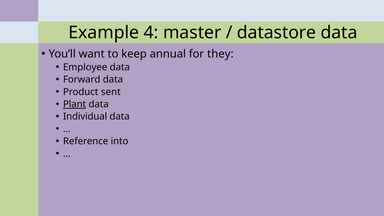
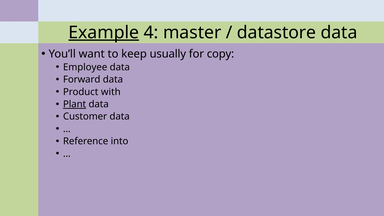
Example underline: none -> present
annual: annual -> usually
they: they -> copy
sent: sent -> with
Individual: Individual -> Customer
